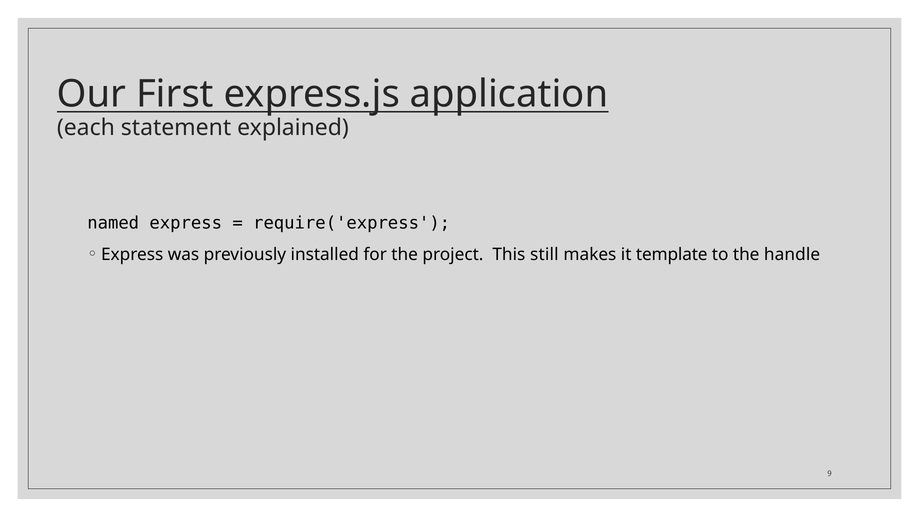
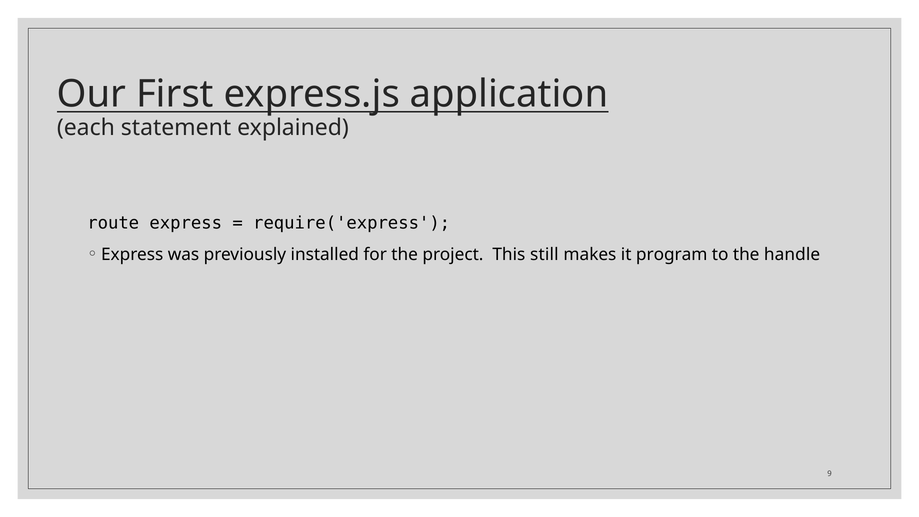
named: named -> route
template: template -> program
